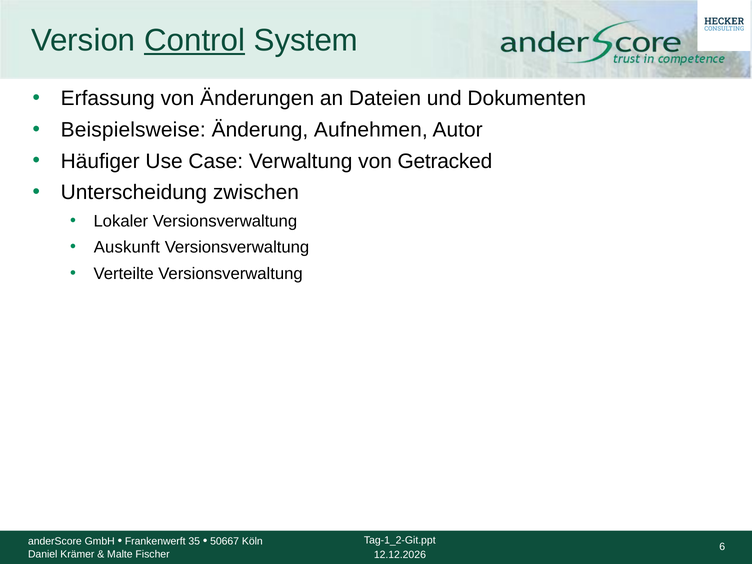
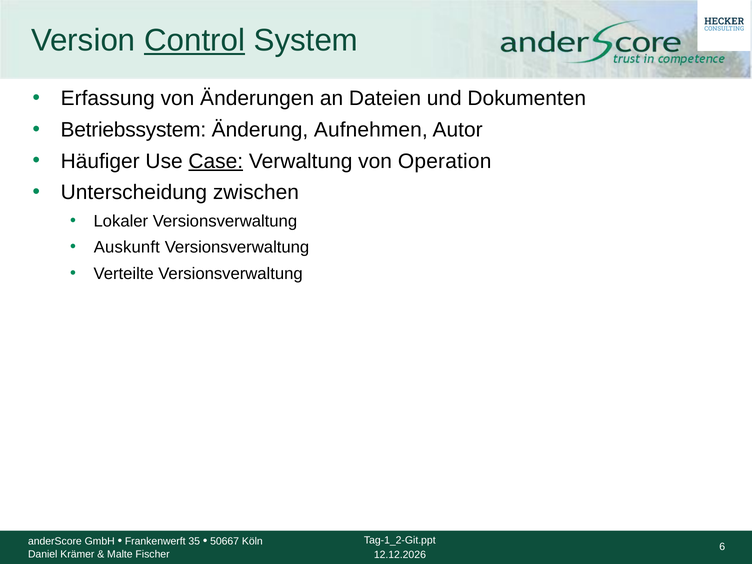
Beispielsweise: Beispielsweise -> Betriebssystem
Case underline: none -> present
Getracked: Getracked -> Operation
